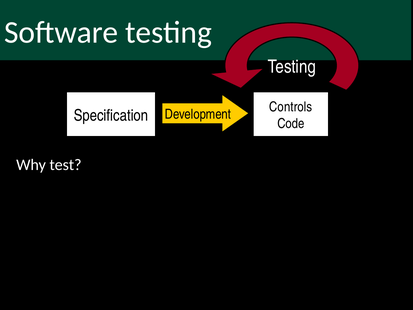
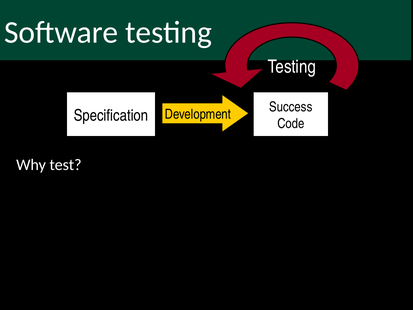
Controls: Controls -> Success
